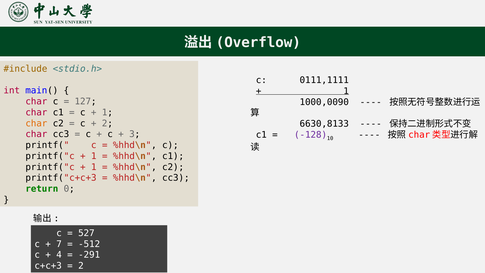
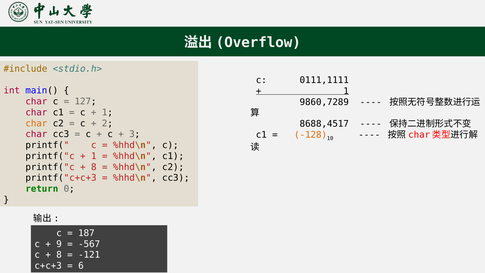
1000,0090: 1000,0090 -> 9860,7289
6630,8133: 6630,8133 -> 8688,4517
-128 colour: purple -> orange
1 at (94, 167): 1 -> 8
527: 527 -> 187
7: 7 -> 9
-512: -512 -> -567
4 at (59, 255): 4 -> 8
-291: -291 -> -121
2 at (81, 266): 2 -> 6
